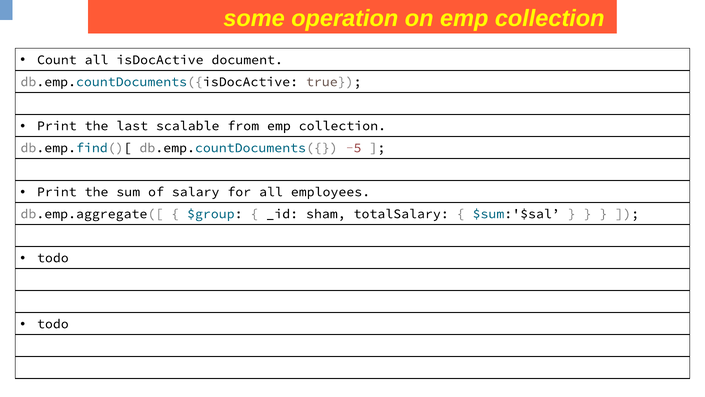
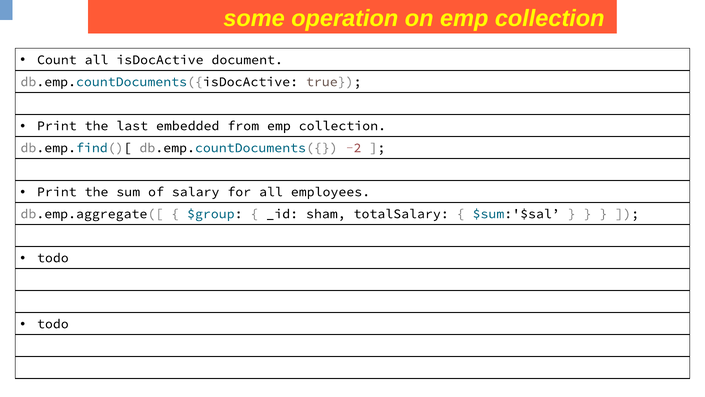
scalable: scalable -> embedded
-5: -5 -> -2
